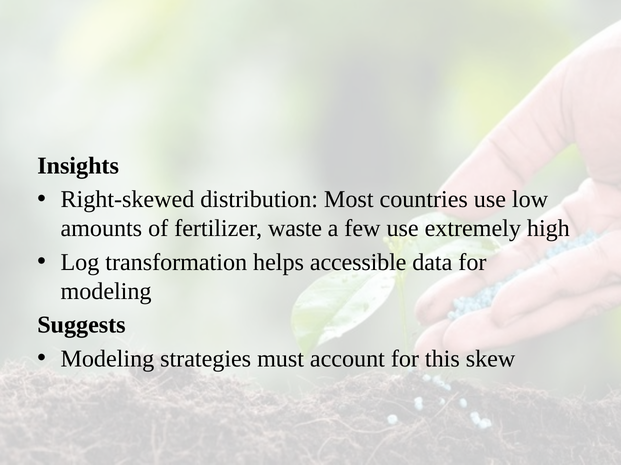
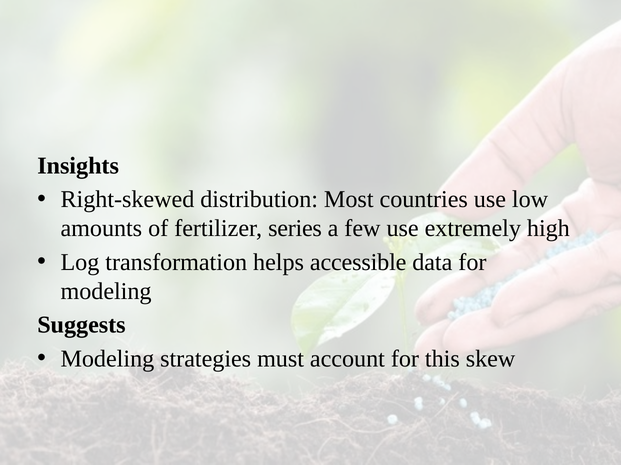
waste: waste -> series
